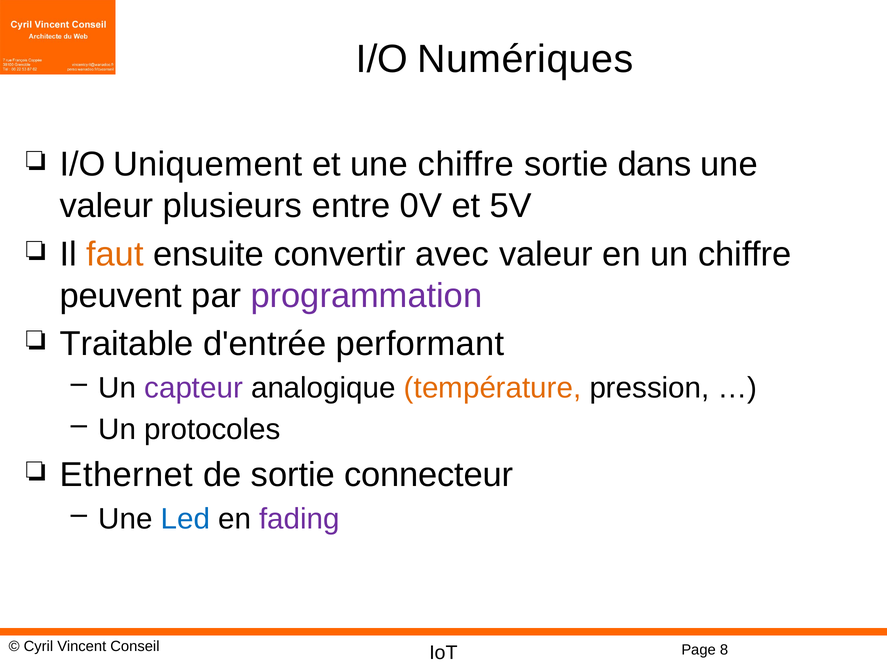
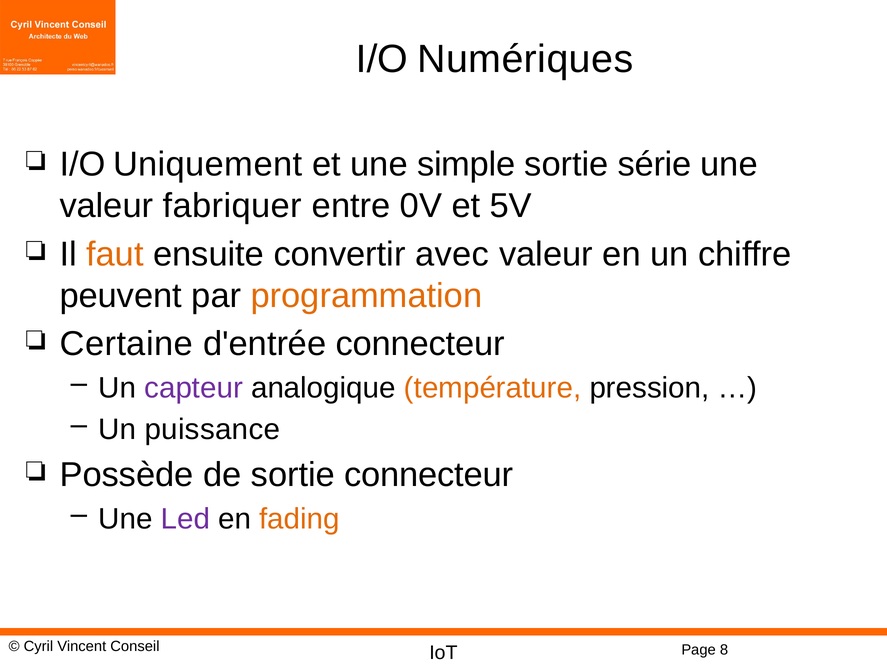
une chiffre: chiffre -> simple
dans: dans -> série
plusieurs: plusieurs -> fabriquer
programmation colour: purple -> orange
Traitable: Traitable -> Certaine
d'entrée performant: performant -> connecteur
protocoles: protocoles -> puissance
Ethernet: Ethernet -> Possède
Led colour: blue -> purple
fading colour: purple -> orange
